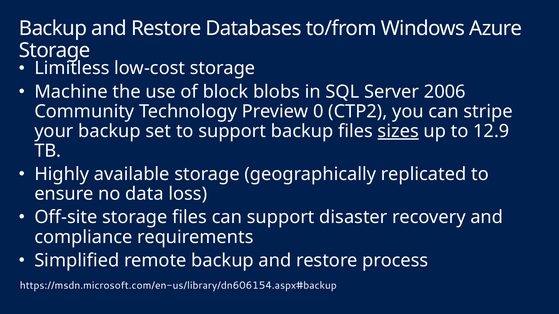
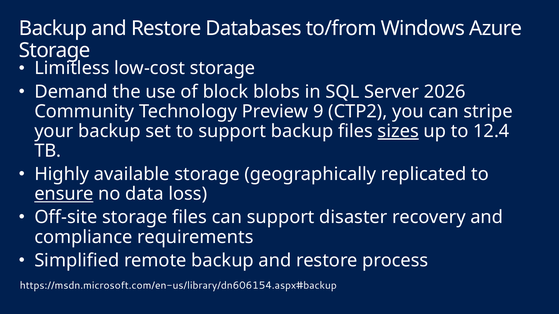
Machine: Machine -> Demand
2006: 2006 -> 2026
0: 0 -> 9
12.9: 12.9 -> 12.4
ensure underline: none -> present
